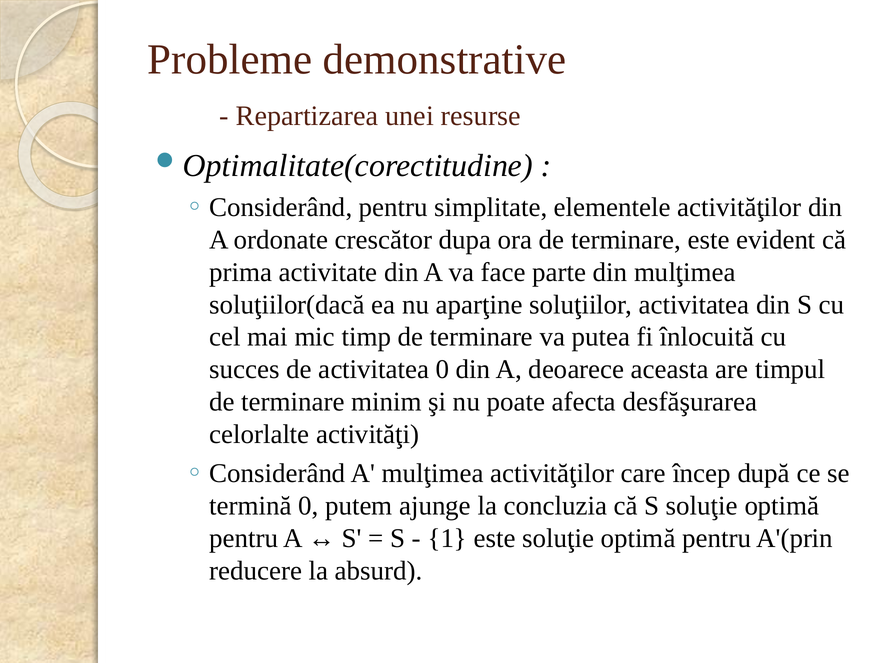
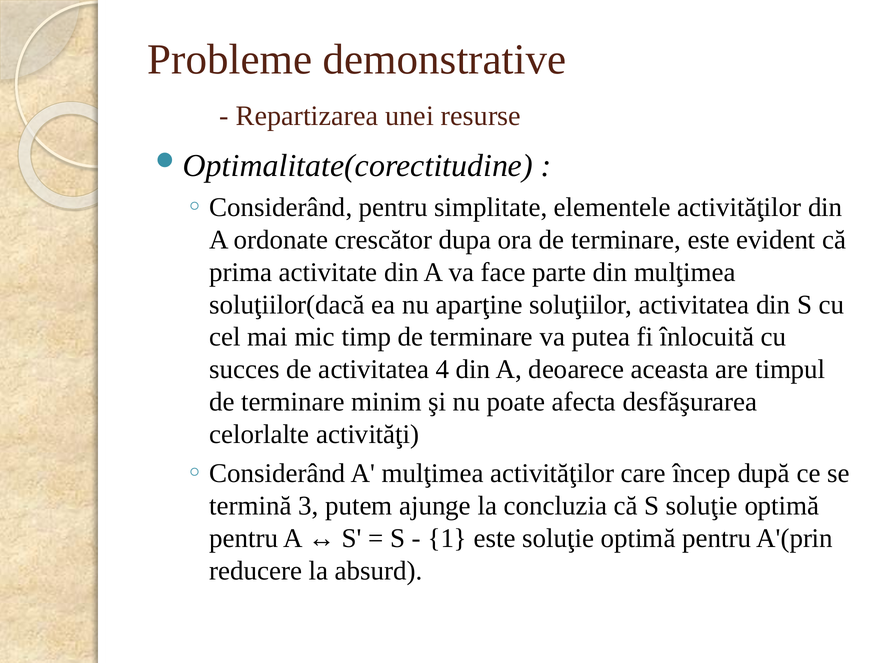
activitatea 0: 0 -> 4
termină 0: 0 -> 3
